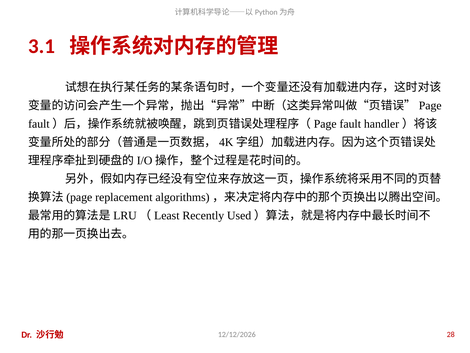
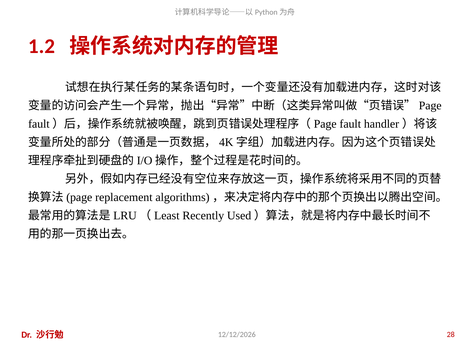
3.1: 3.1 -> 1.2
